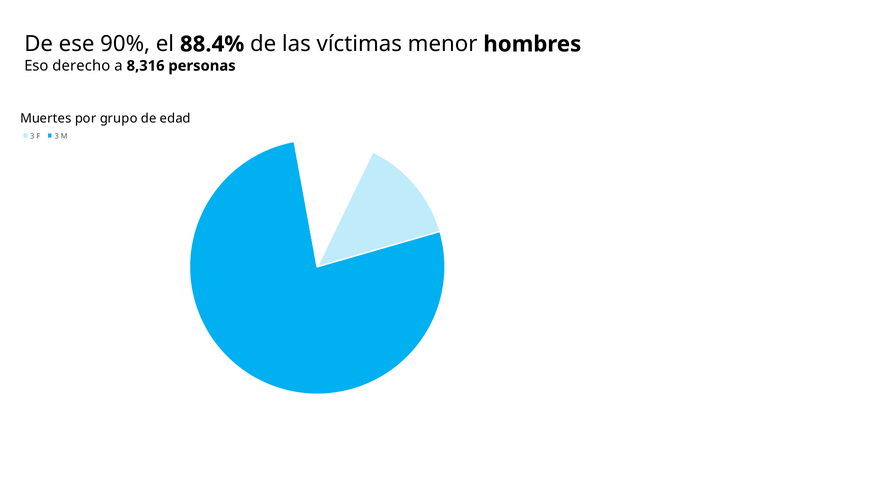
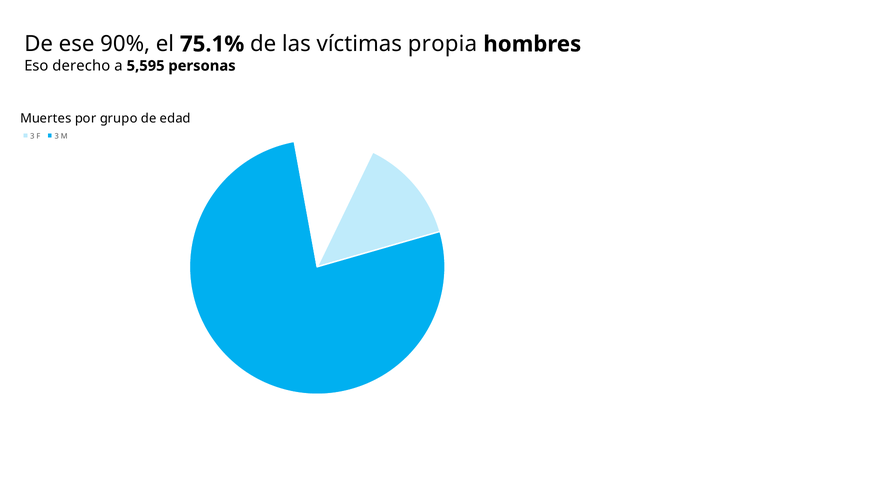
88.4%: 88.4% -> 75.1%
menor: menor -> propia
8,316: 8,316 -> 5,595
